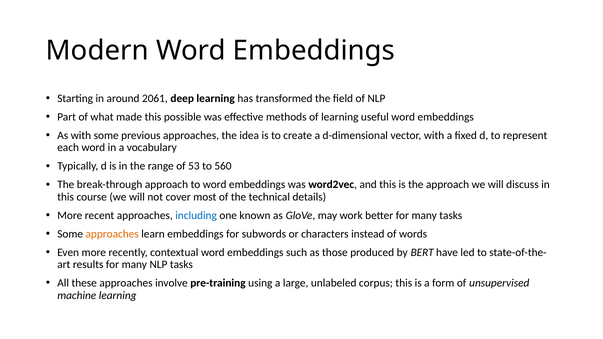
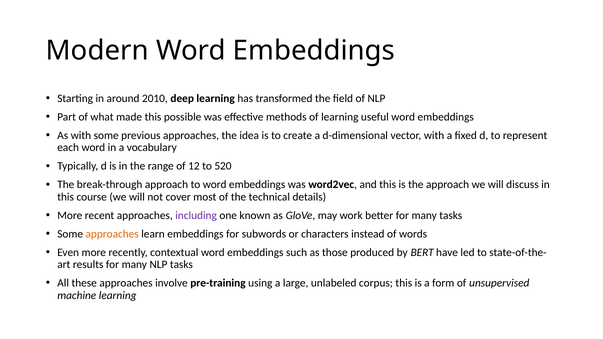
2061: 2061 -> 2010
53: 53 -> 12
560: 560 -> 520
including colour: blue -> purple
